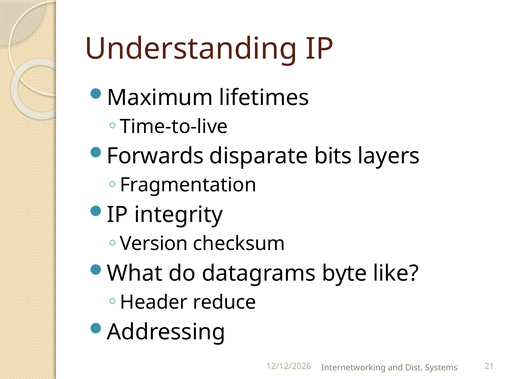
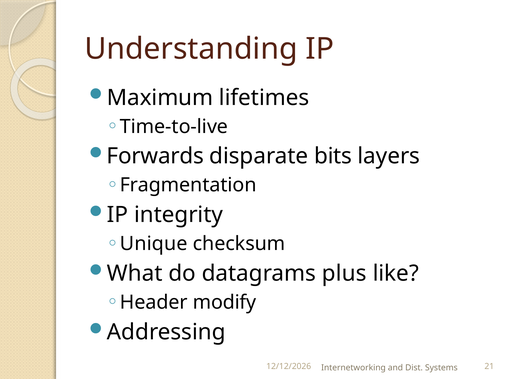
Version: Version -> Unique
byte: byte -> plus
reduce: reduce -> modify
